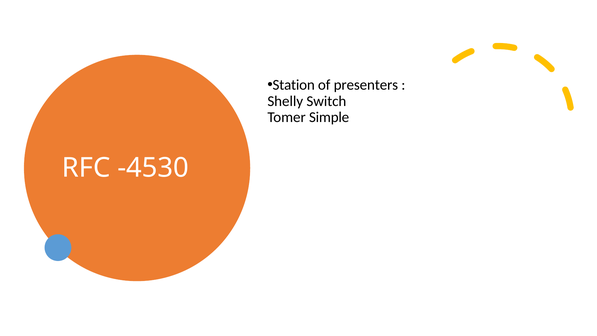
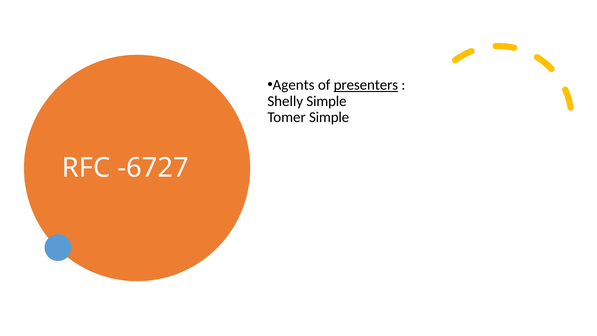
Station: Station -> Agents
presenters underline: none -> present
Shelly Switch: Switch -> Simple
-4530: -4530 -> -6727
